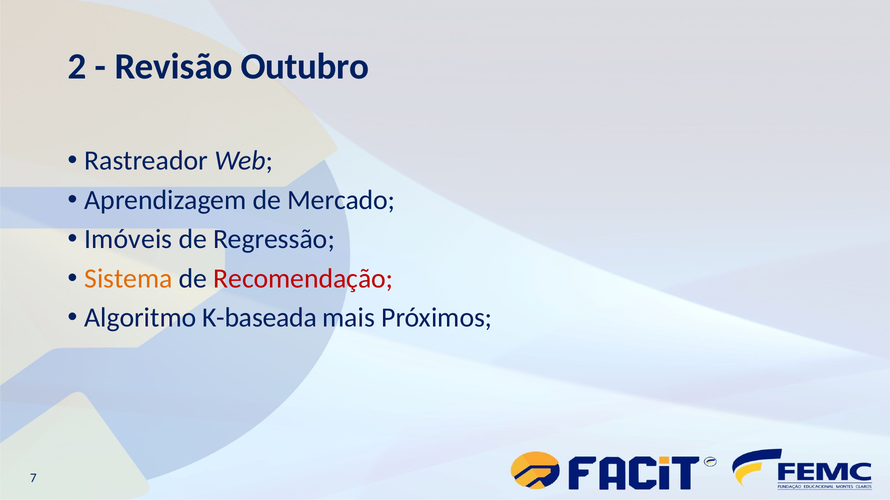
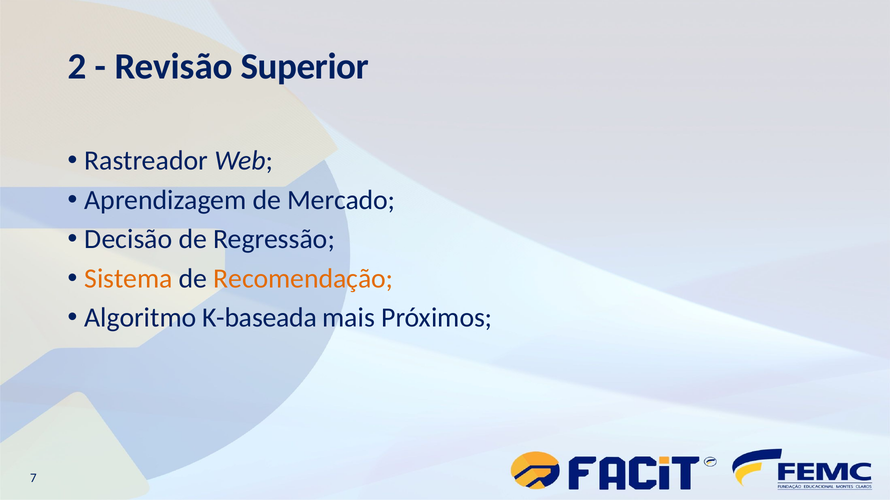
Outubro: Outubro -> Superior
Imóveis: Imóveis -> Decisão
Recomendação colour: red -> orange
